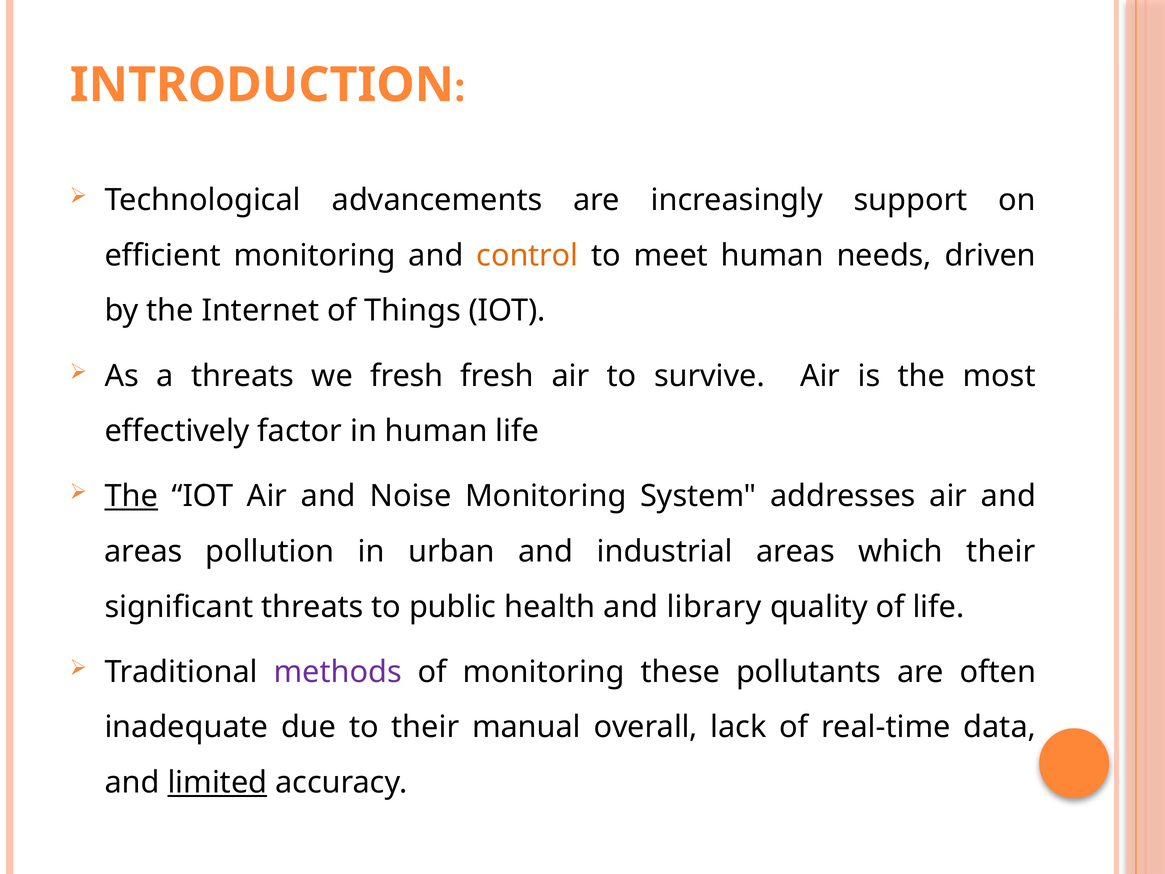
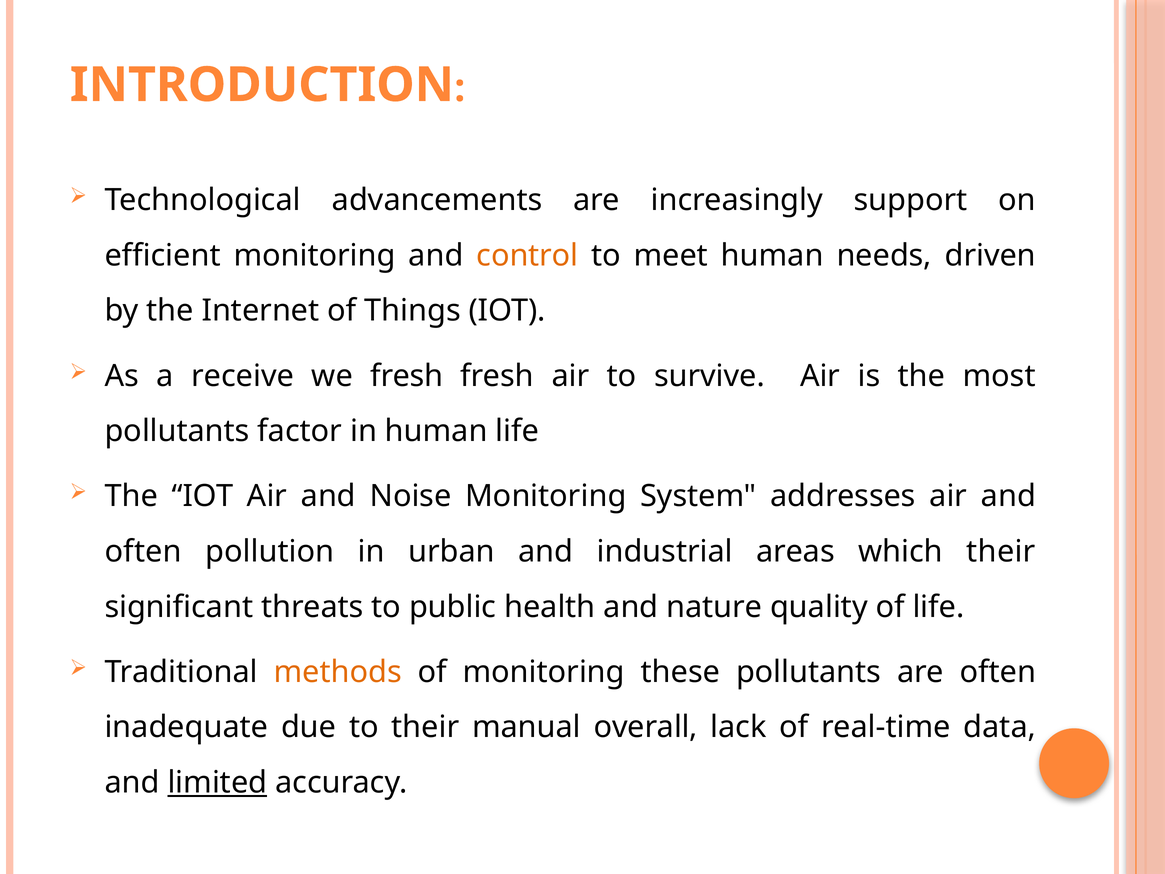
a threats: threats -> receive
effectively at (177, 431): effectively -> pollutants
The at (131, 496) underline: present -> none
areas at (143, 551): areas -> often
library: library -> nature
methods colour: purple -> orange
